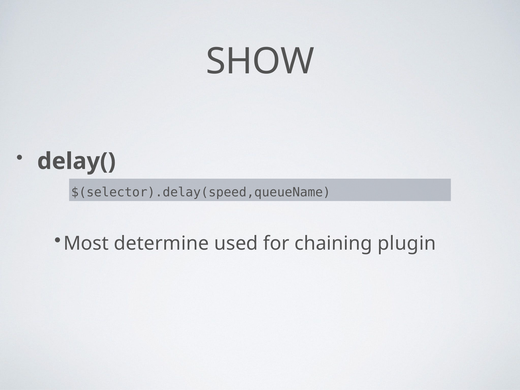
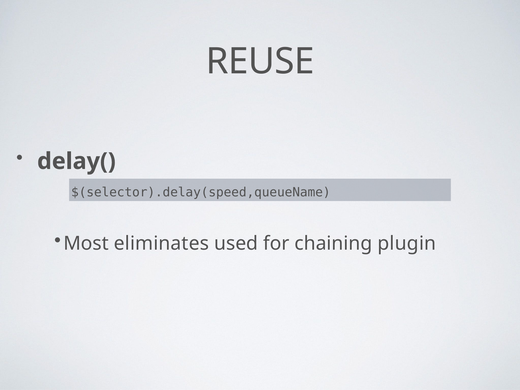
SHOW: SHOW -> REUSE
determine: determine -> eliminates
